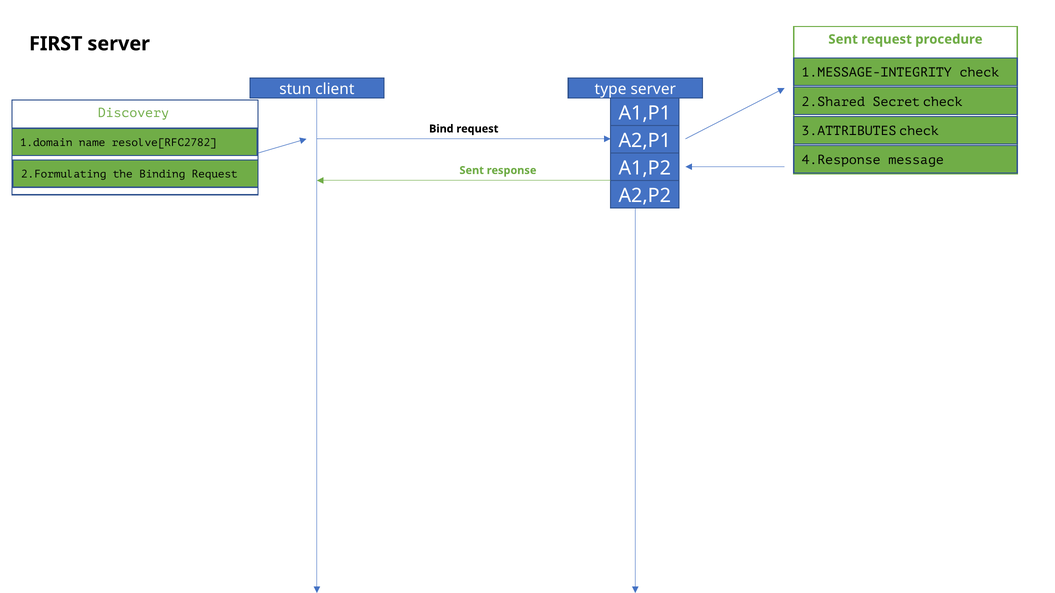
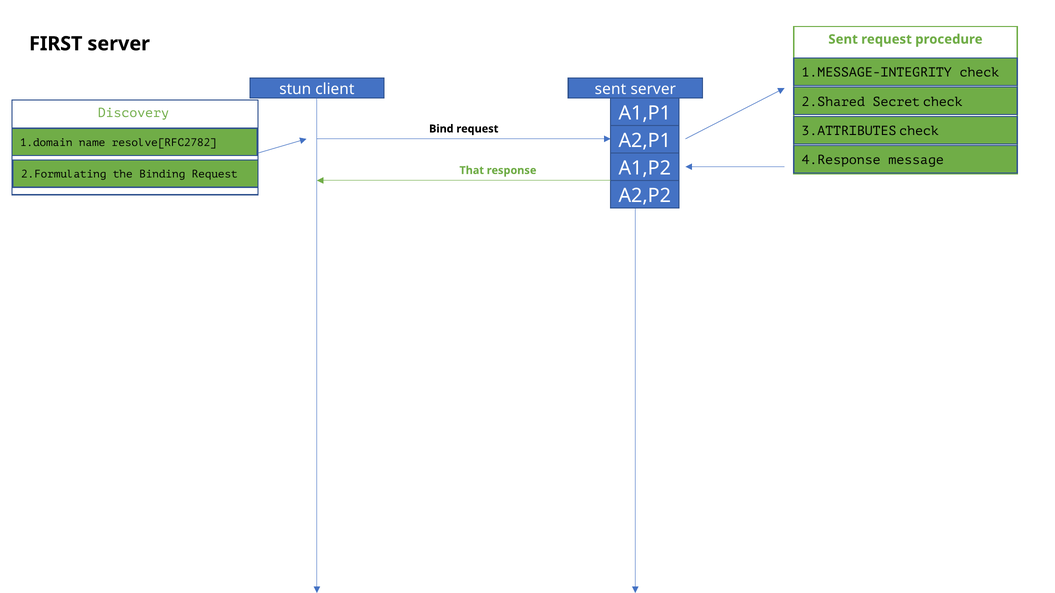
client type: type -> sent
Sent at (472, 171): Sent -> That
